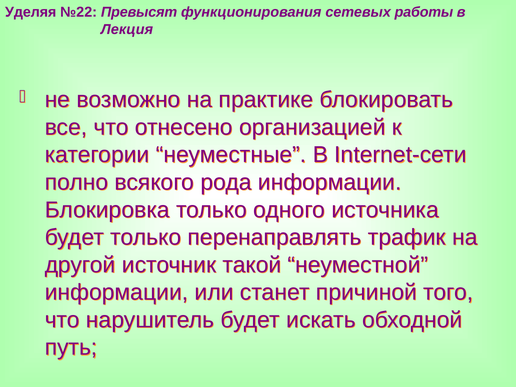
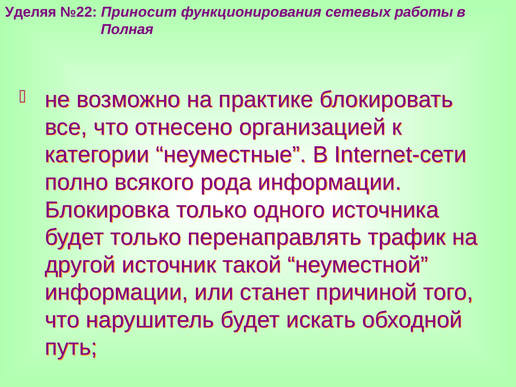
Превысят: Превысят -> Приносит
Лекция: Лекция -> Полная
